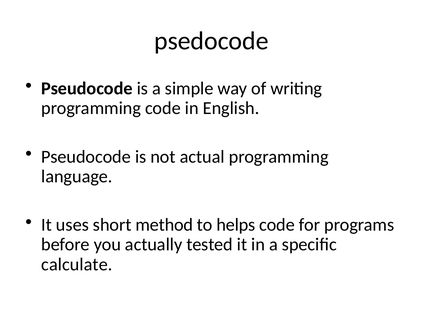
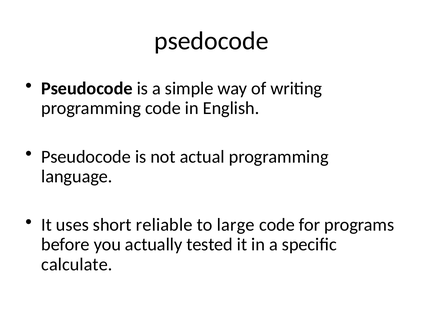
method: method -> reliable
helps: helps -> large
